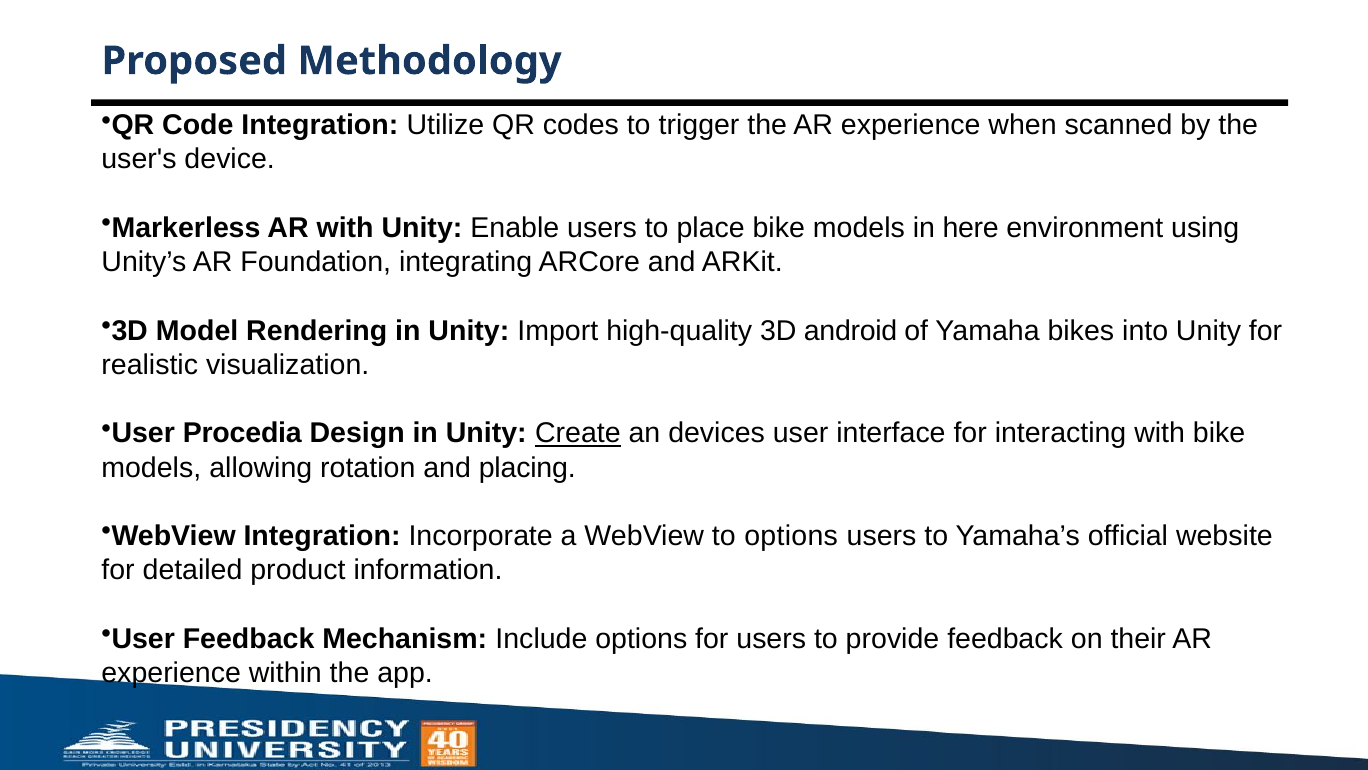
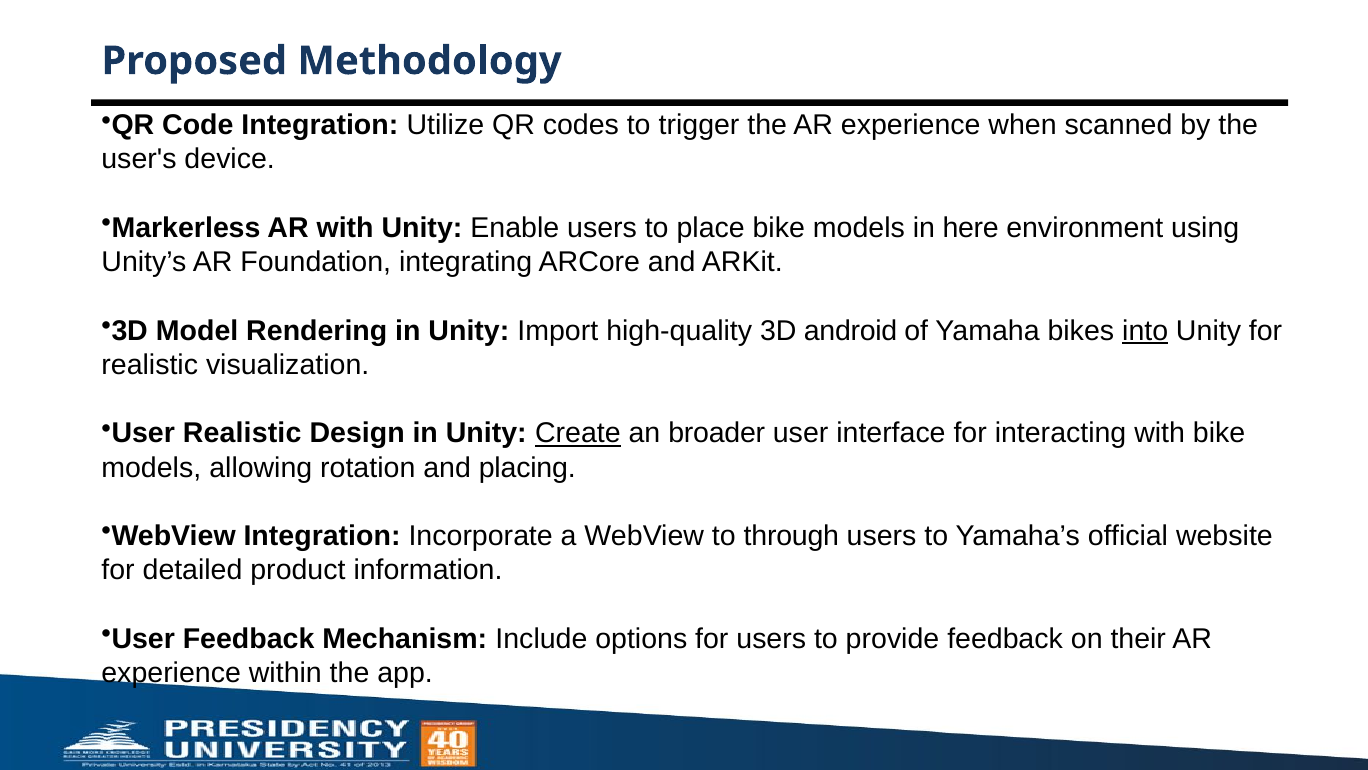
into underline: none -> present
User Procedia: Procedia -> Realistic
devices: devices -> broader
to options: options -> through
